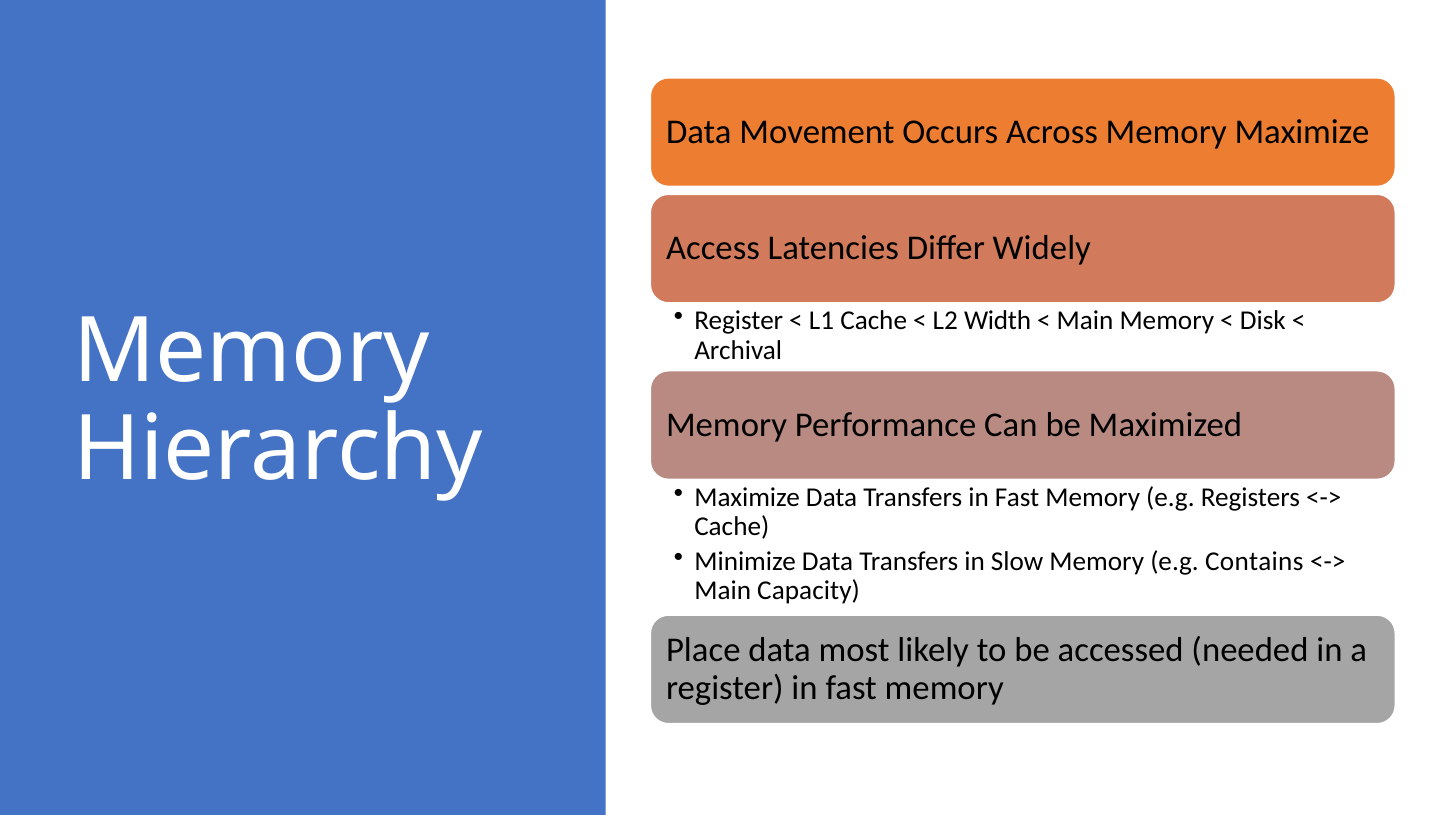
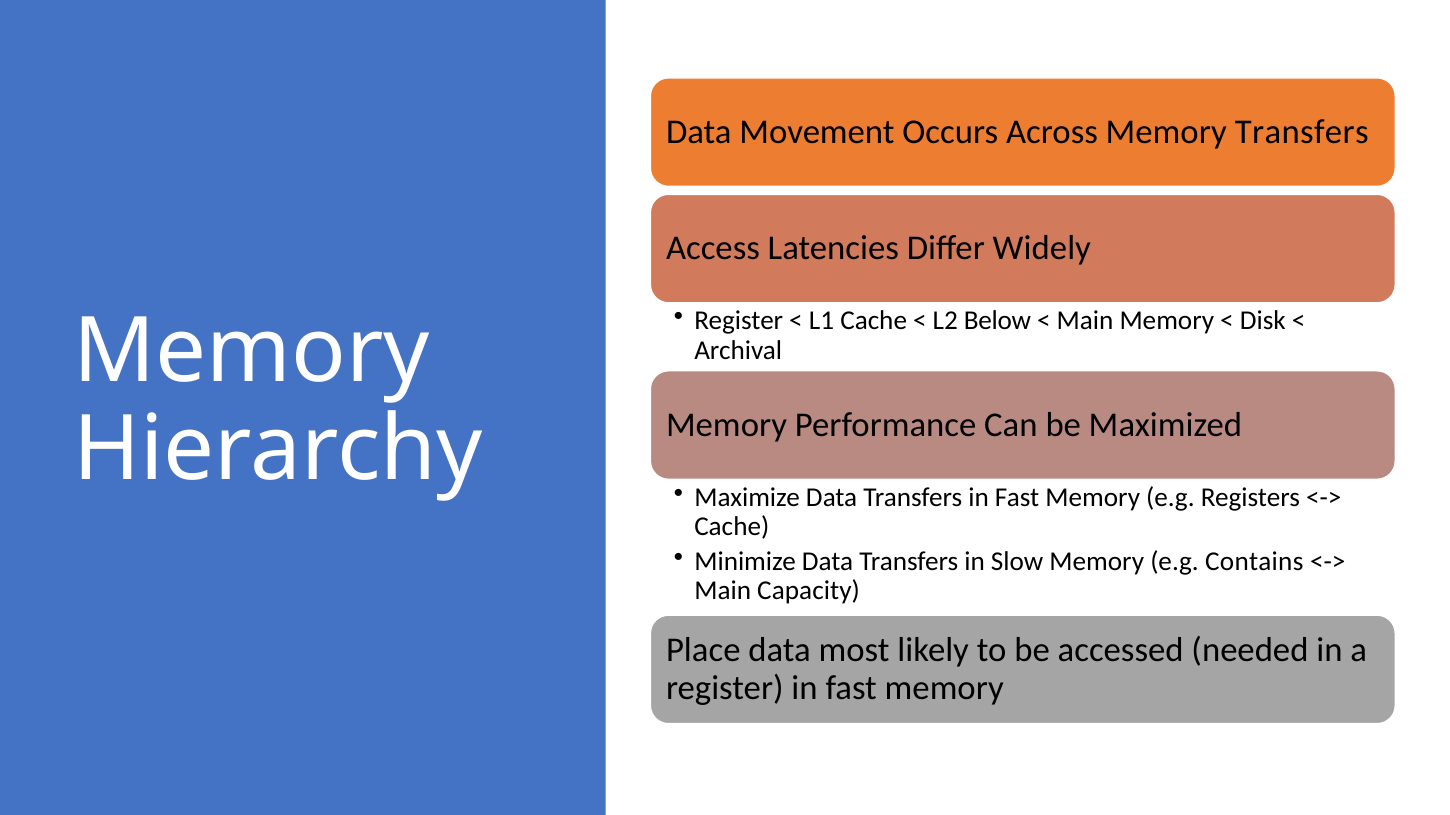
Memory Maximize: Maximize -> Transfers
Width: Width -> Below
